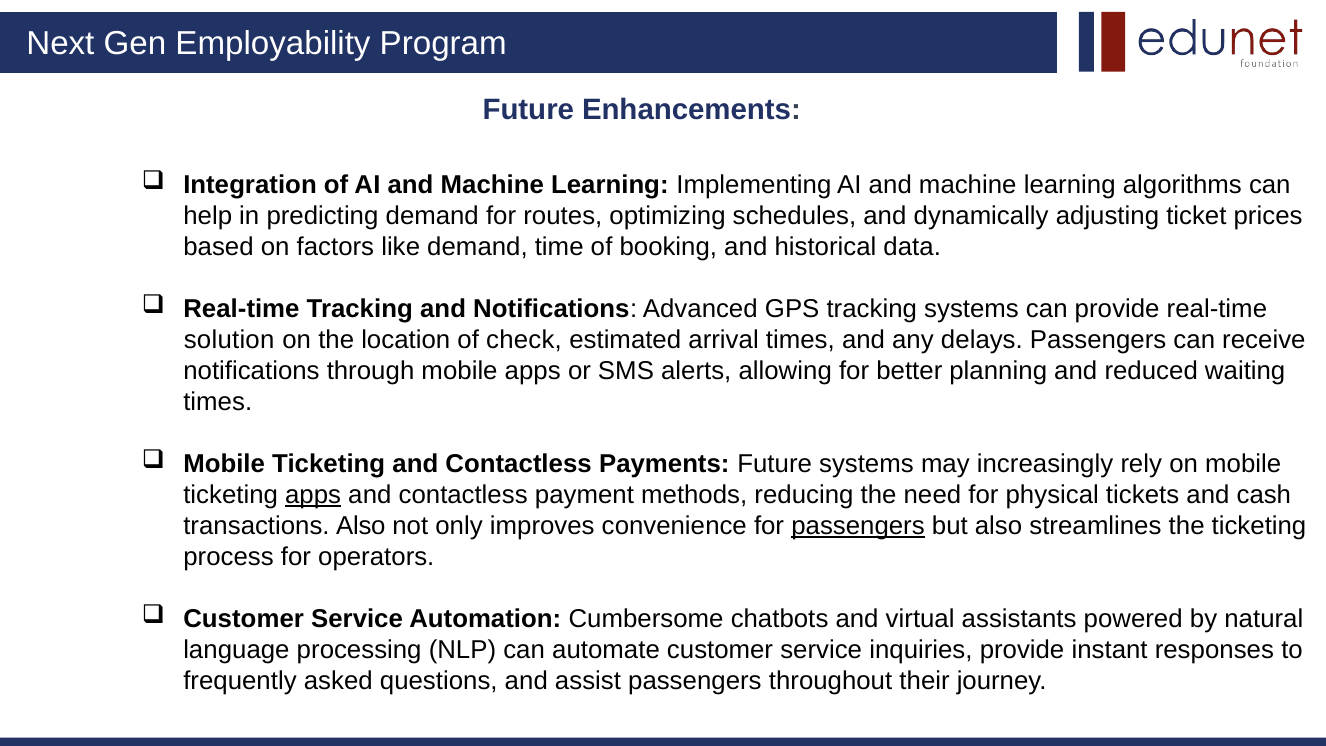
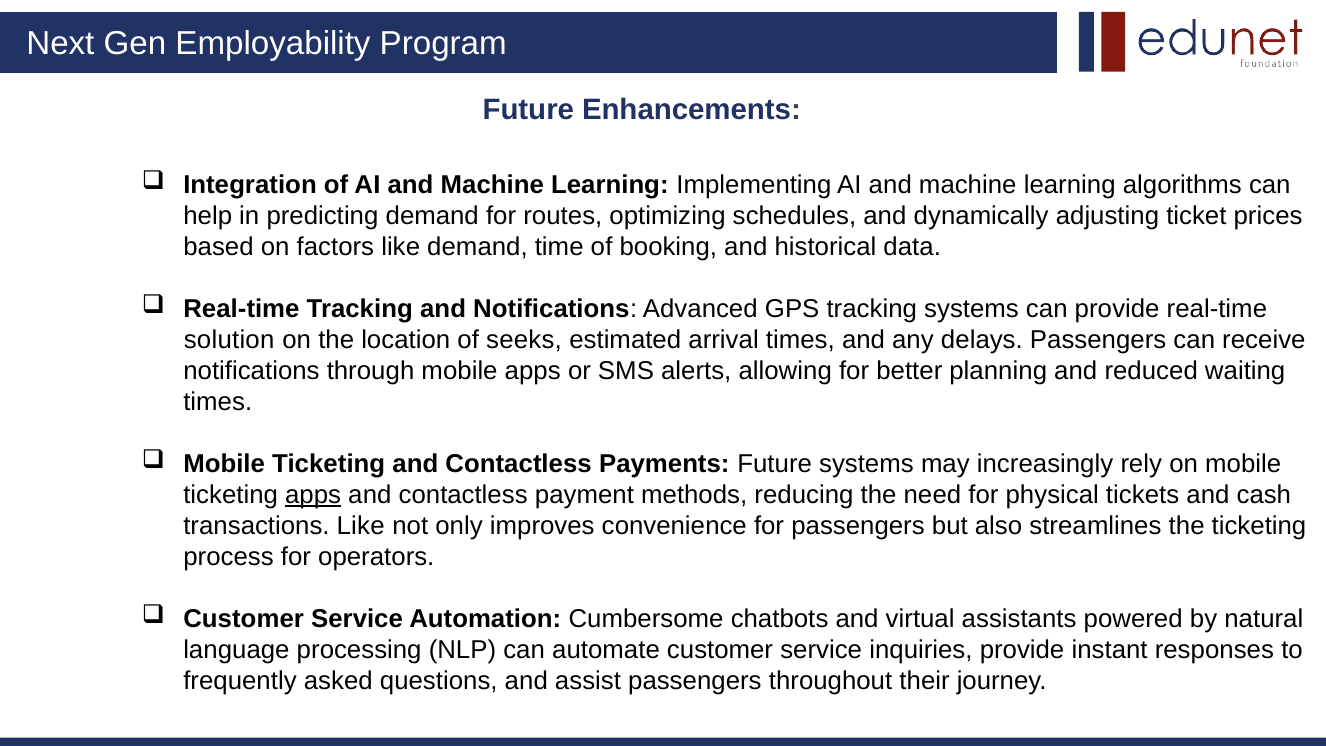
check: check -> seeks
transactions Also: Also -> Like
passengers at (858, 526) underline: present -> none
